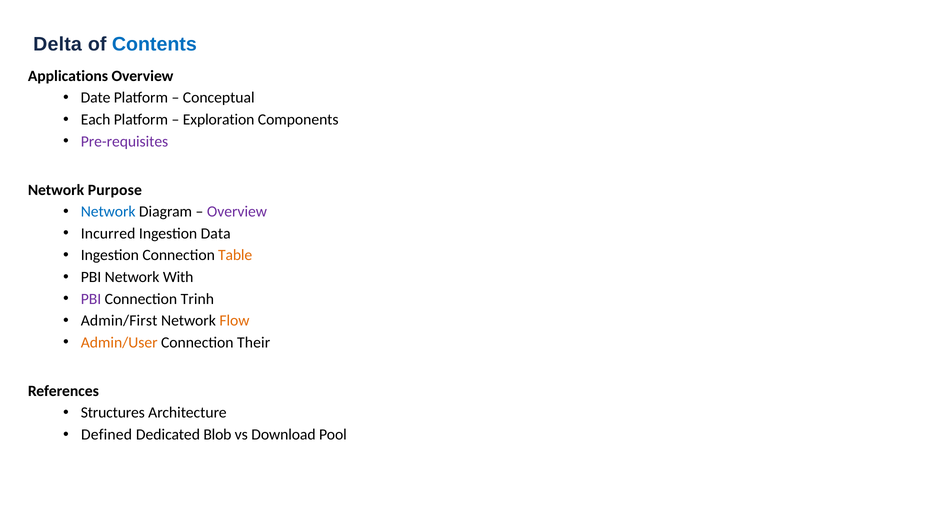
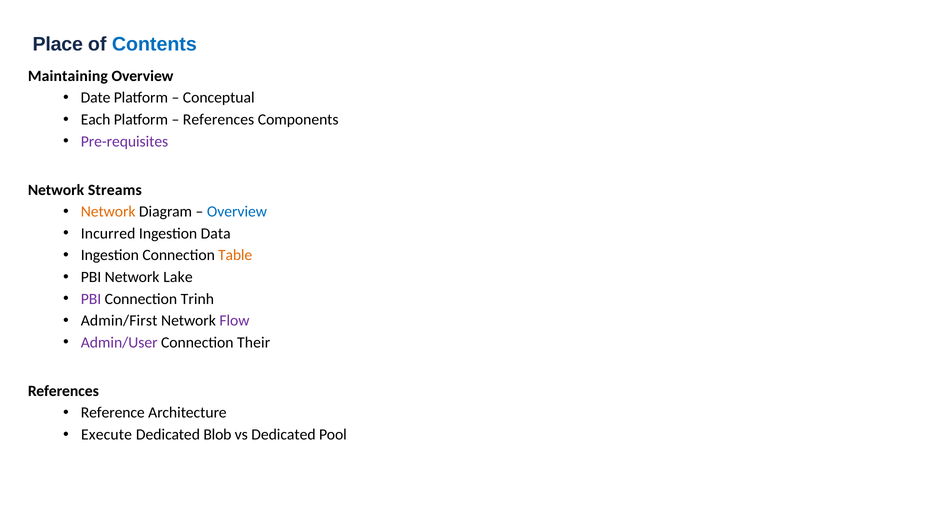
Delta: Delta -> Place
Applications: Applications -> Maintaining
Exploration at (219, 119): Exploration -> References
Purpose: Purpose -> Streams
Network at (108, 212) colour: blue -> orange
Overview at (237, 212) colour: purple -> blue
With: With -> Lake
Flow colour: orange -> purple
Admin/User colour: orange -> purple
Structures: Structures -> Reference
Defined: Defined -> Execute
vs Download: Download -> Dedicated
